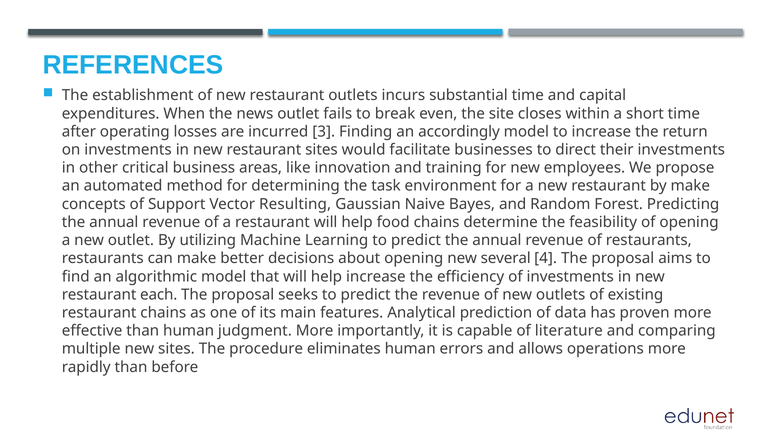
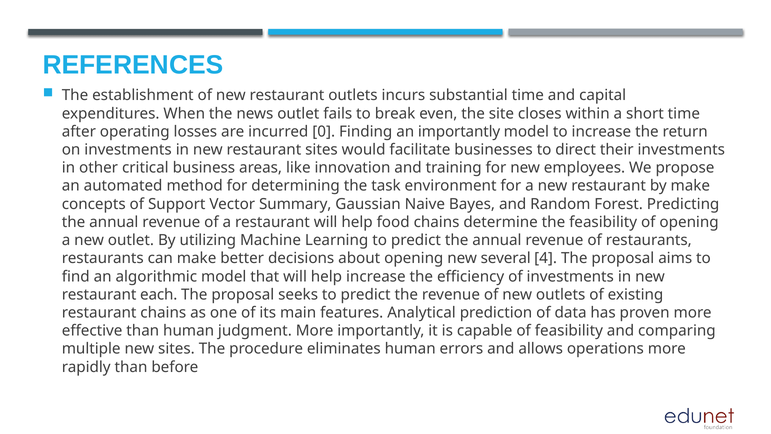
3: 3 -> 0
an accordingly: accordingly -> importantly
Resulting: Resulting -> Summary
of literature: literature -> feasibility
